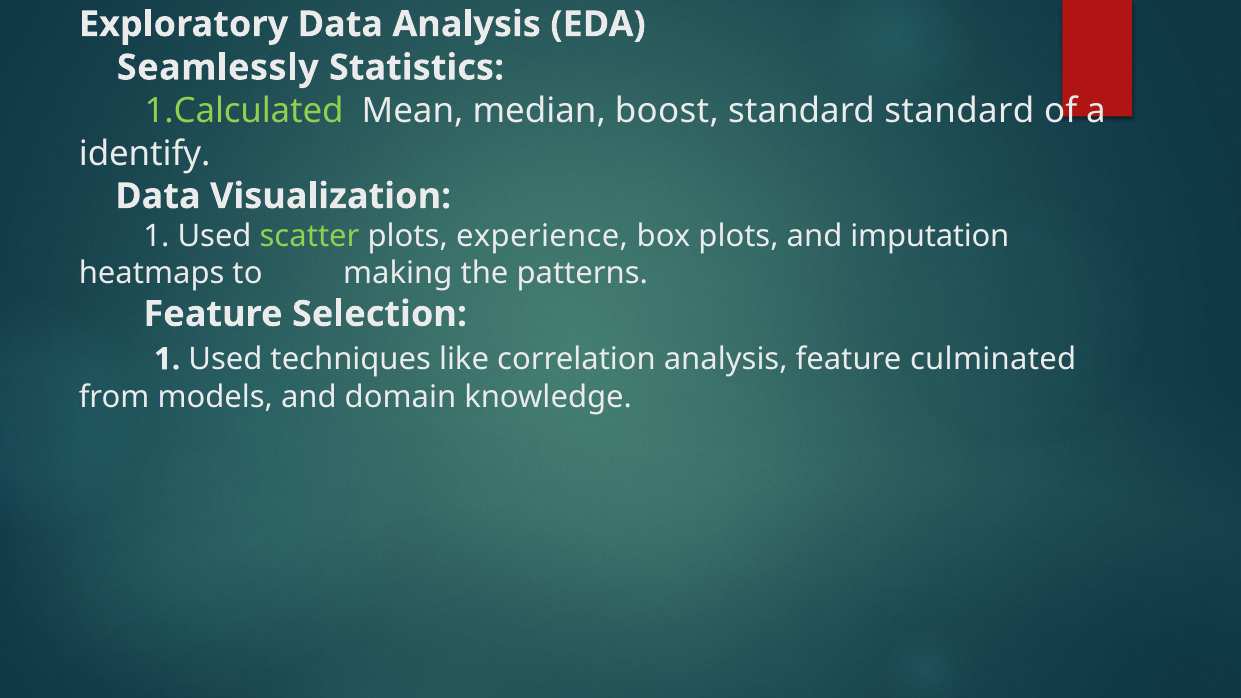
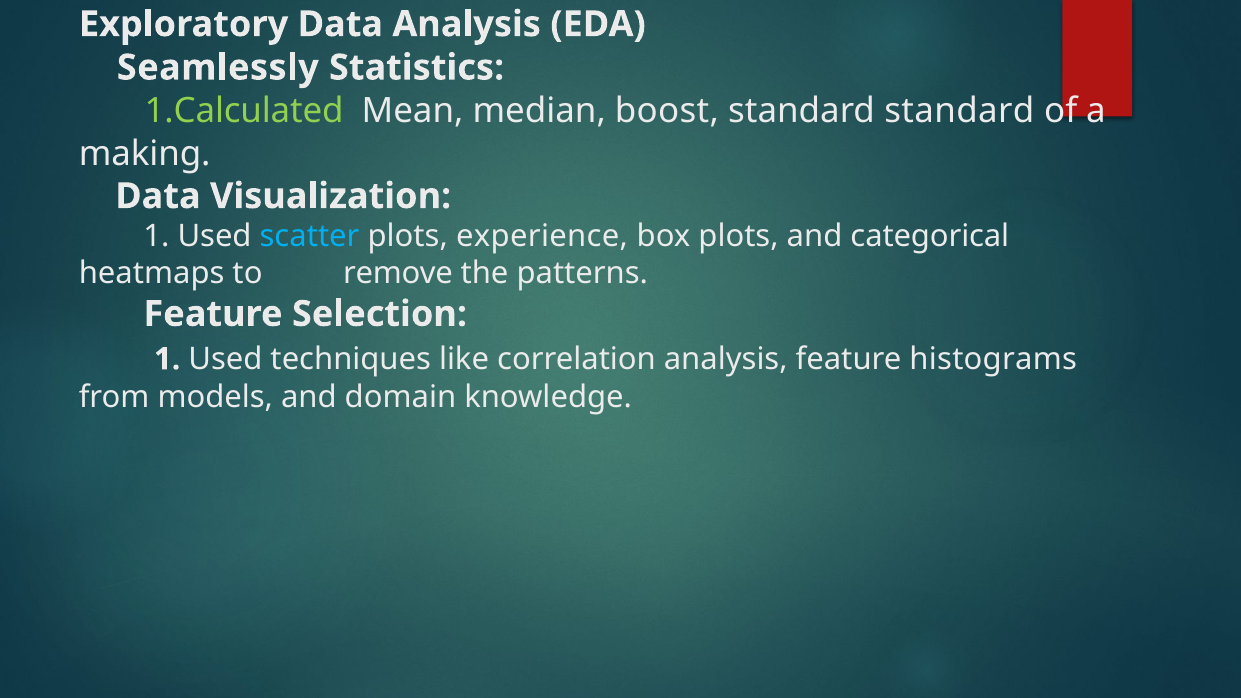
identify: identify -> making
scatter colour: light green -> light blue
imputation: imputation -> categorical
making: making -> remove
culminated: culminated -> histograms
